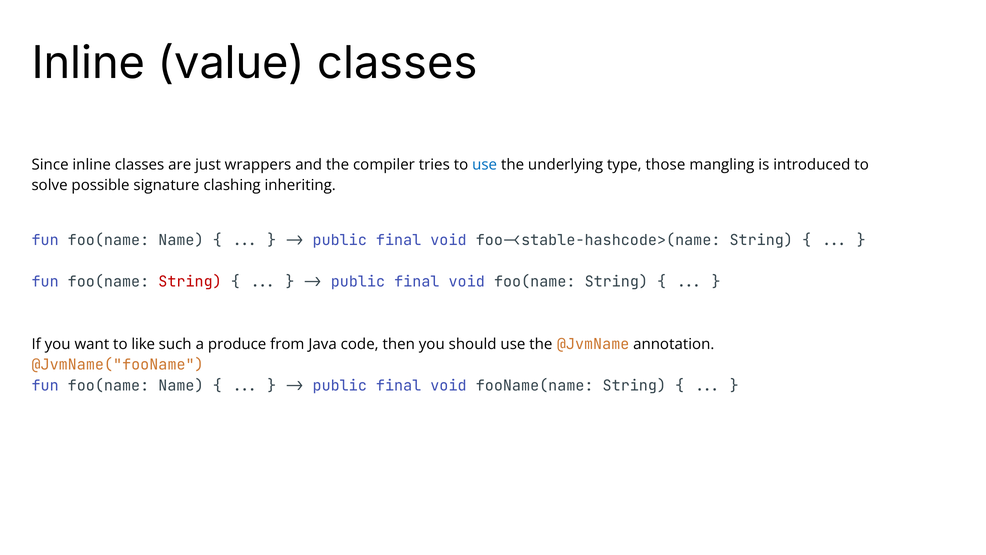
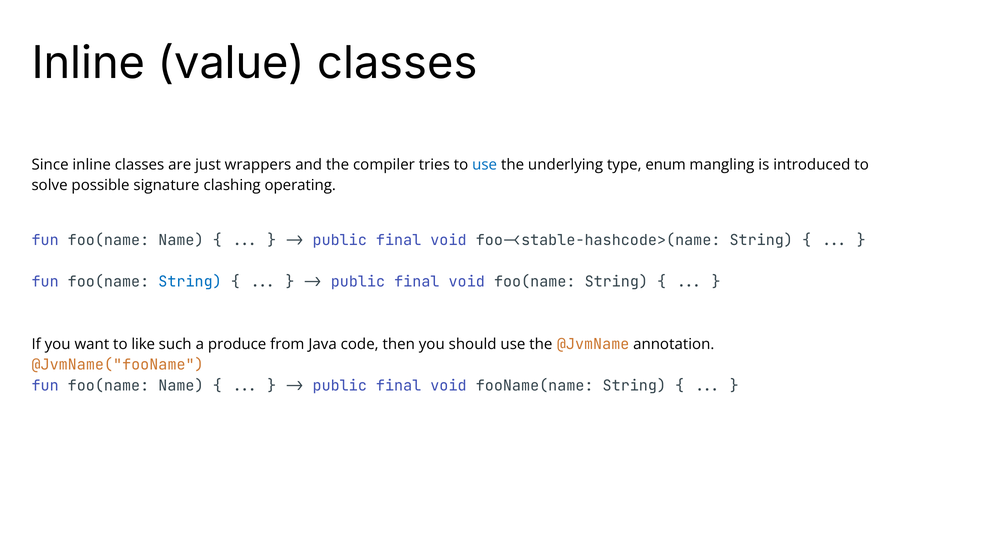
those: those -> enum
inheriting: inheriting -> operating
String at (190, 282) colour: red -> blue
